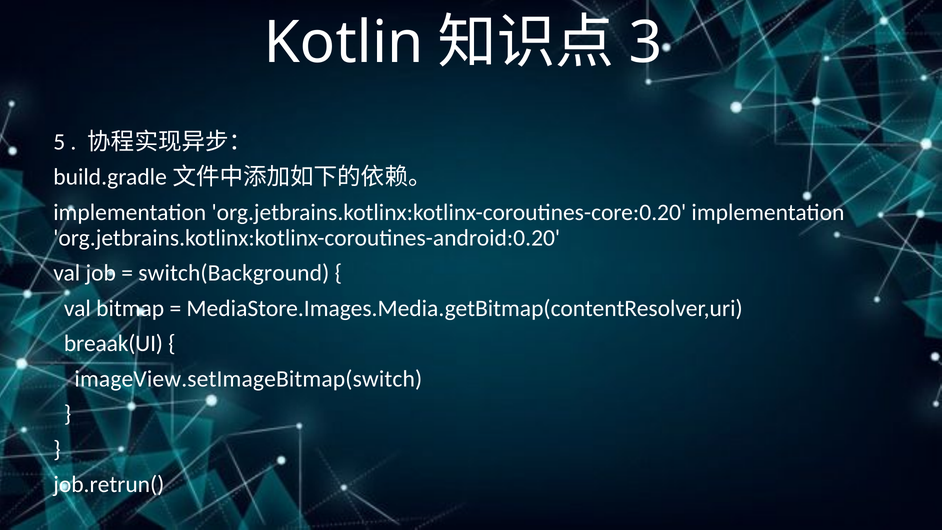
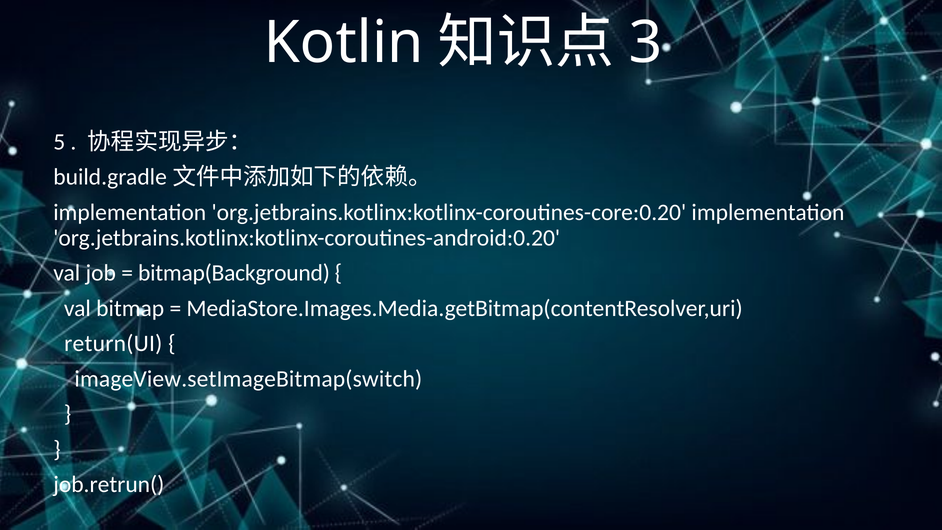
switch(Background: switch(Background -> bitmap(Background
breaak(UI: breaak(UI -> return(UI
